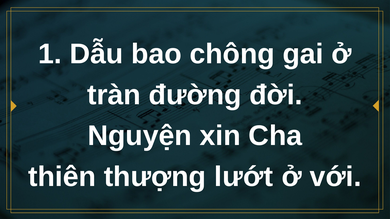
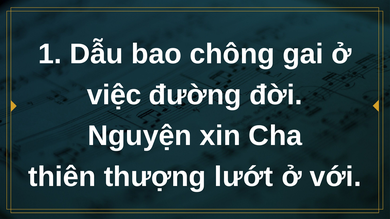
tràn: tràn -> việc
